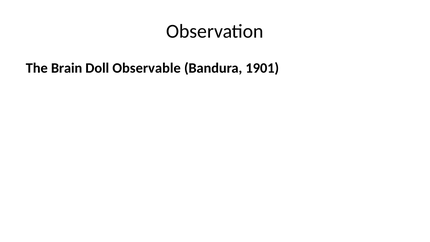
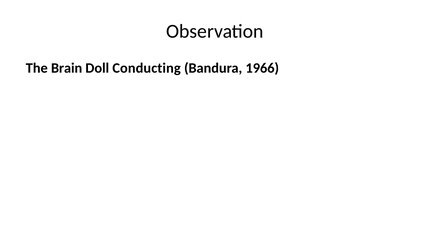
Observable: Observable -> Conducting
1901: 1901 -> 1966
